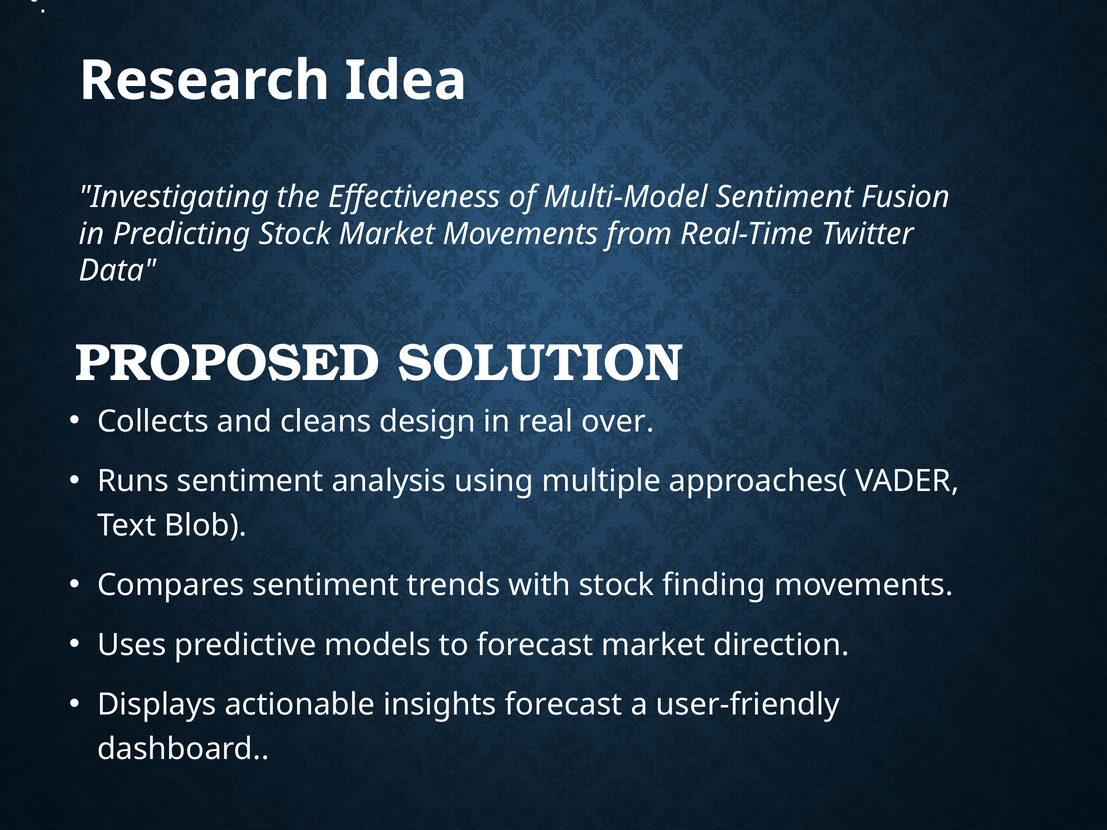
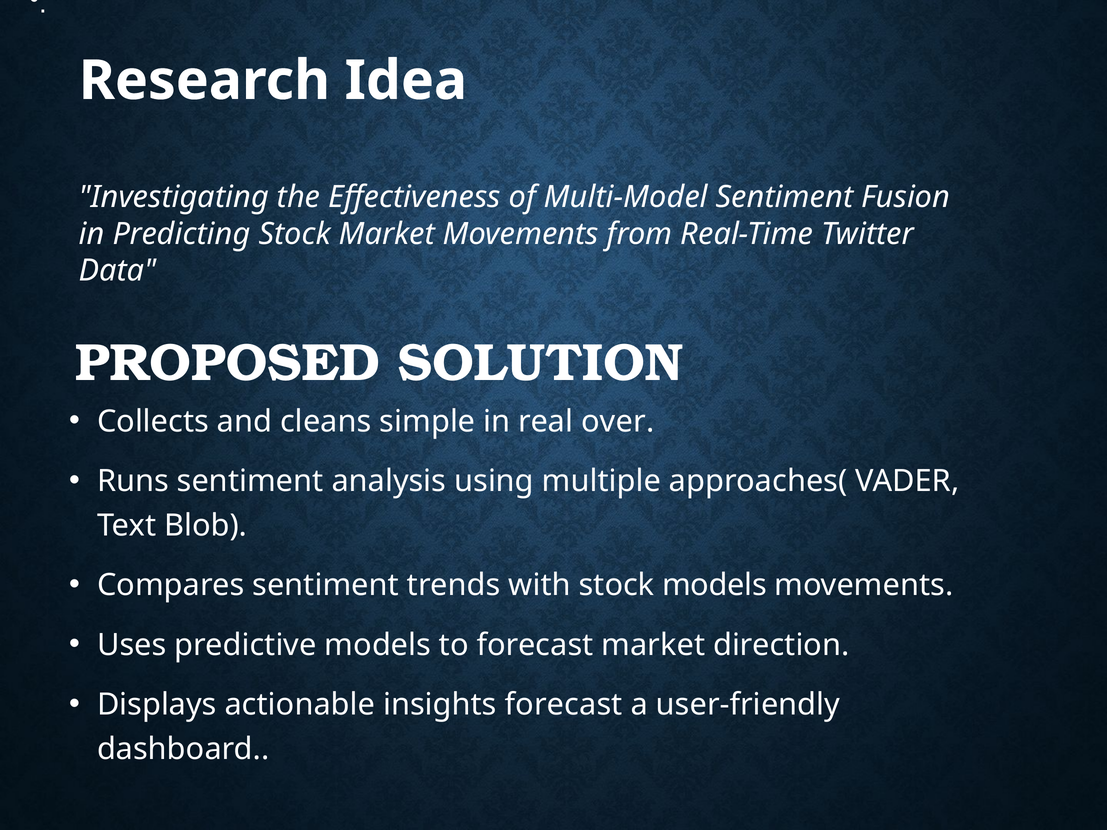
design: design -> simple
stock finding: finding -> models
